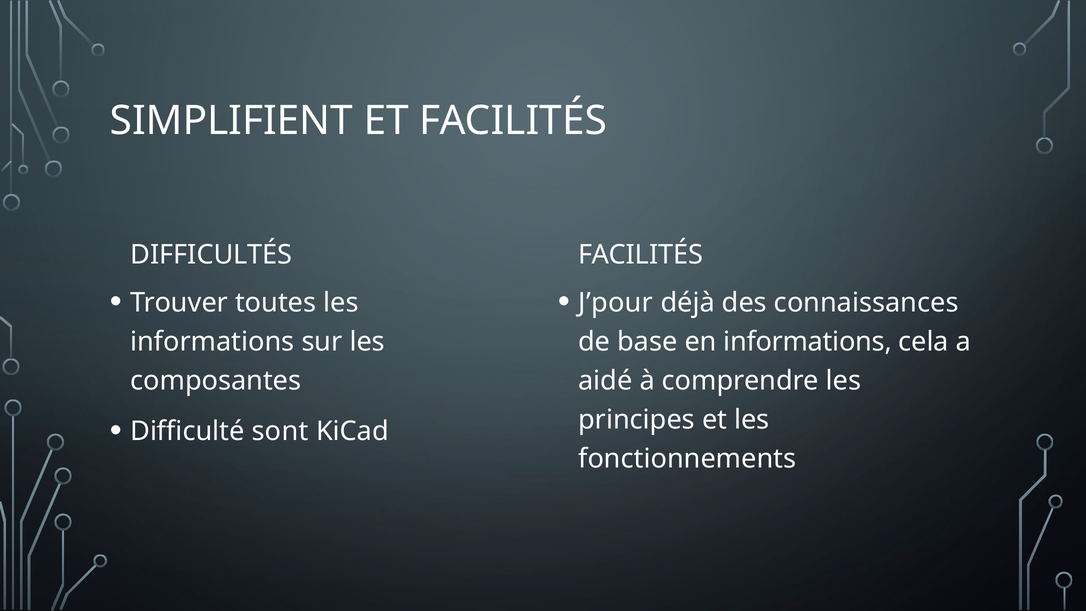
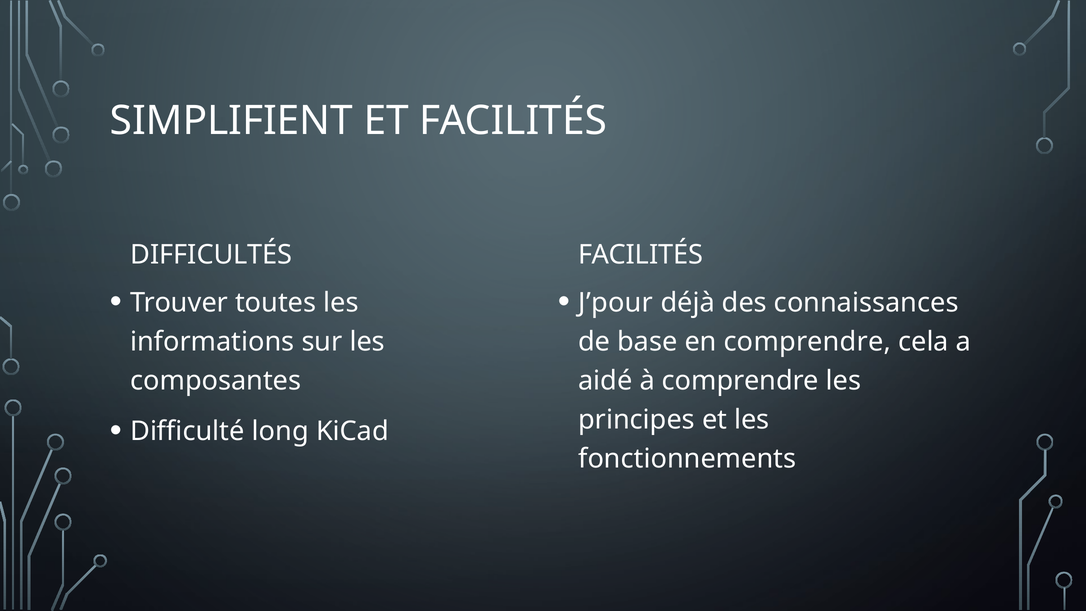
en informations: informations -> comprendre
sont: sont -> long
